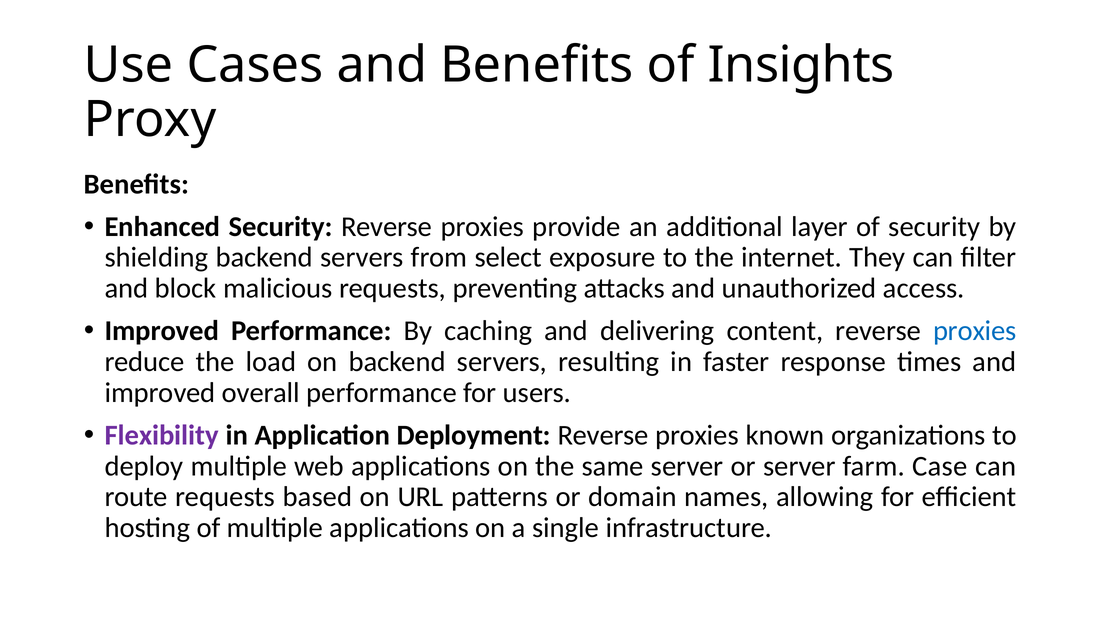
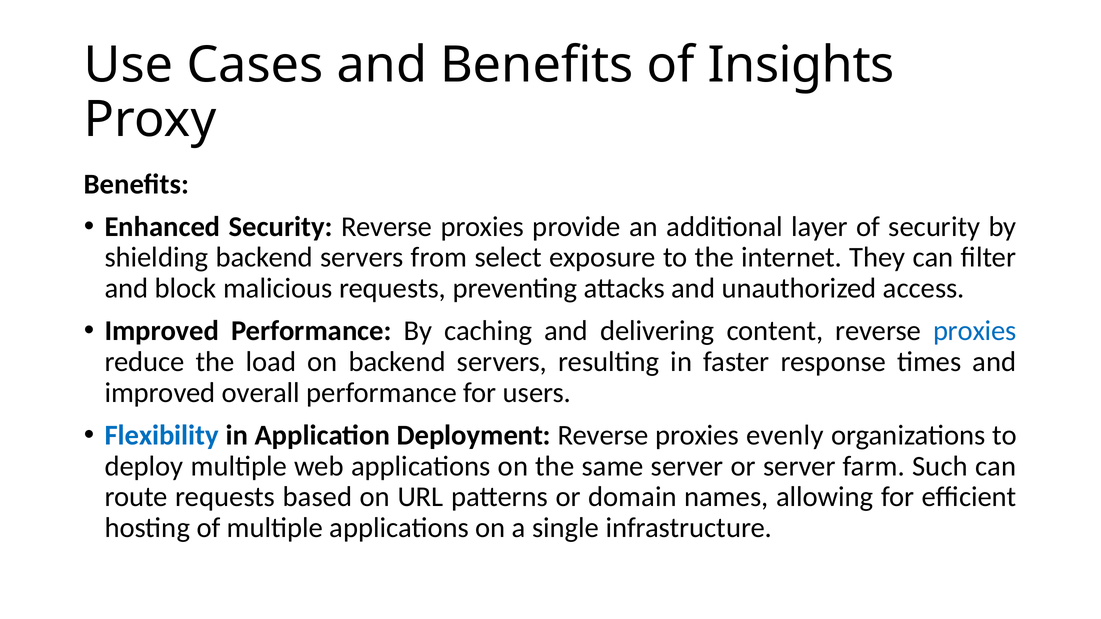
Flexibility colour: purple -> blue
known: known -> evenly
Case: Case -> Such
